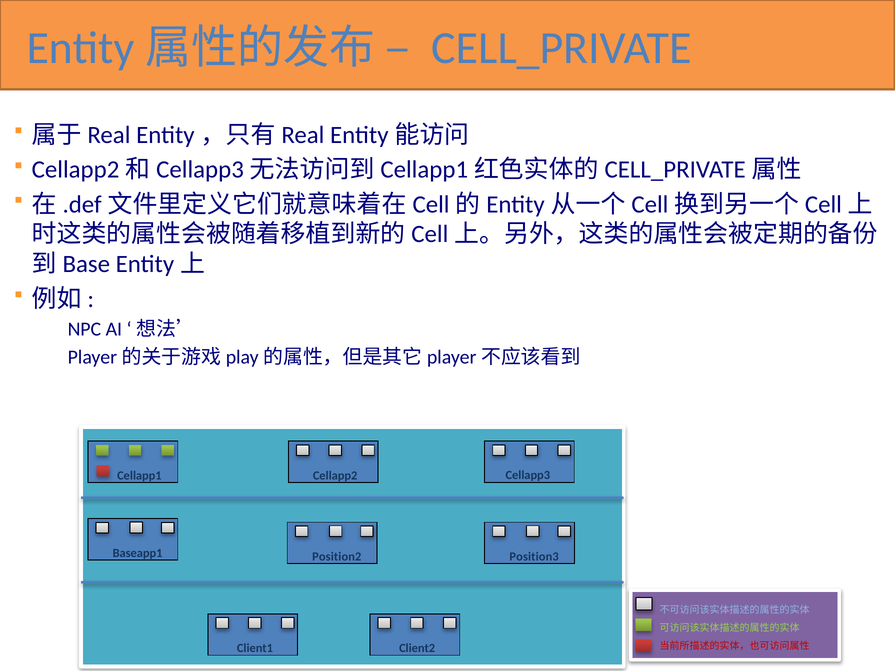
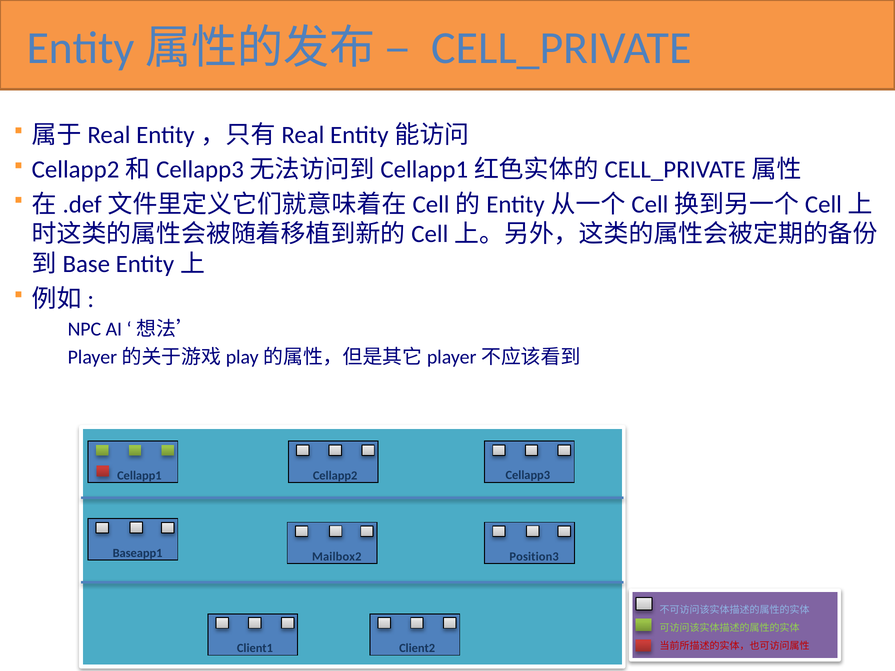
Position2: Position2 -> Mailbox2
